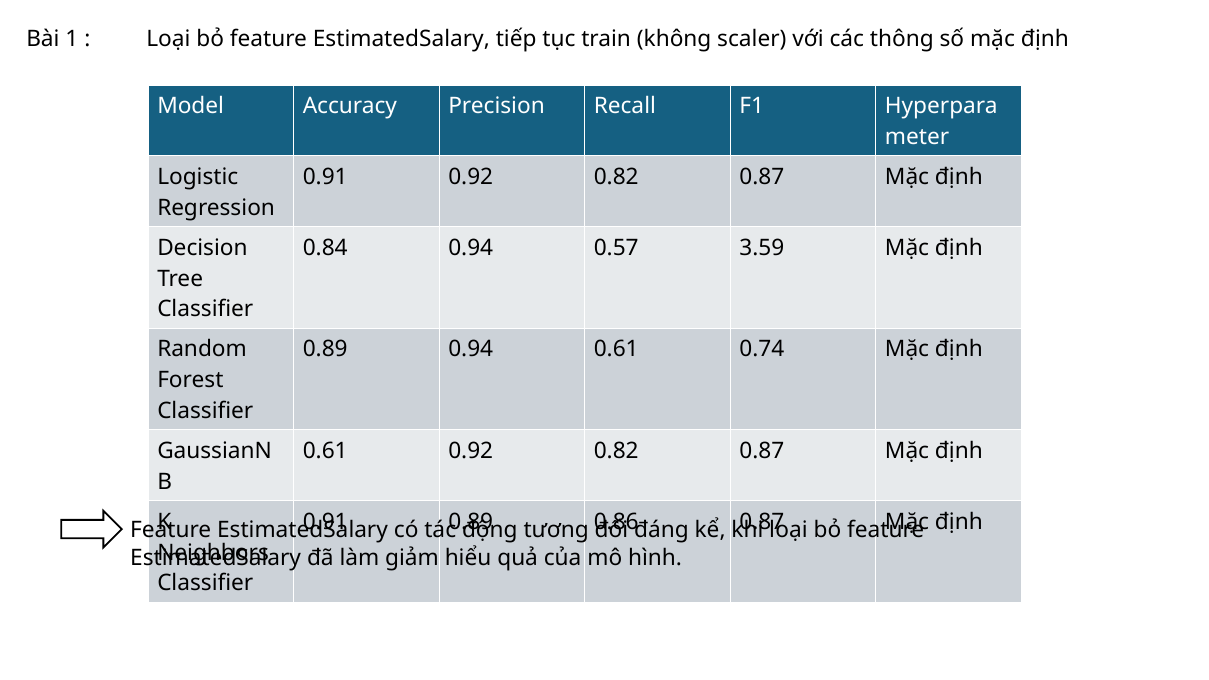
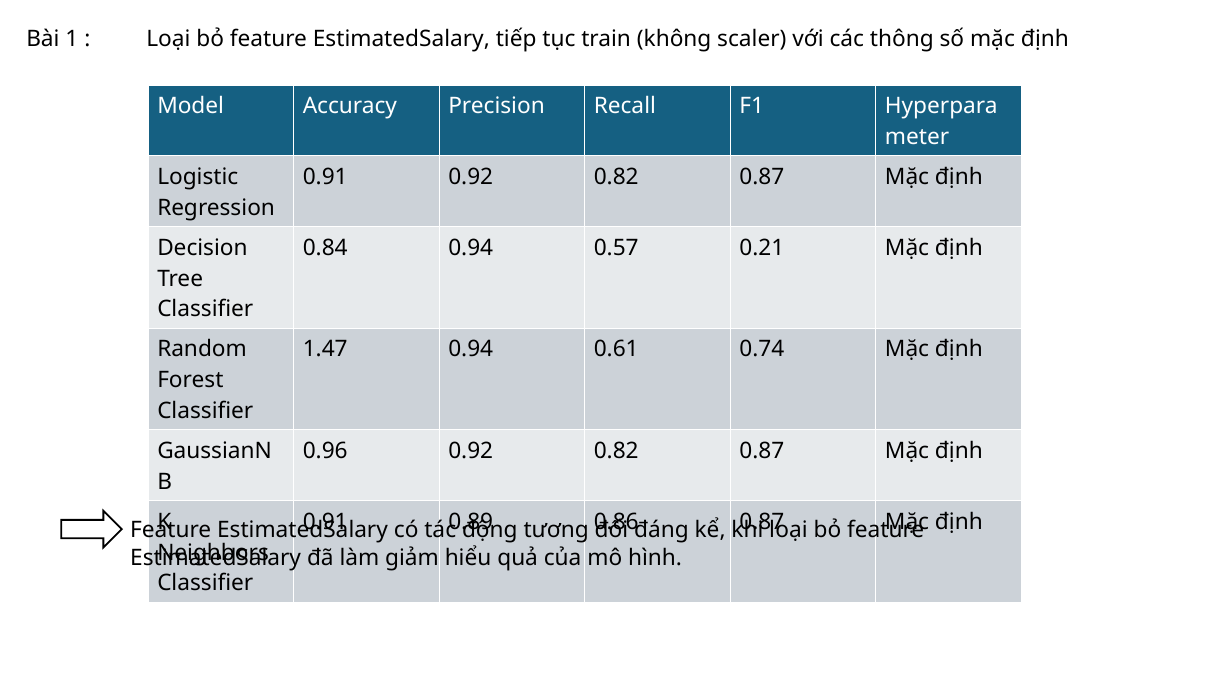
3.59: 3.59 -> 0.21
0.89 at (325, 349): 0.89 -> 1.47
0.61 at (325, 451): 0.61 -> 0.96
